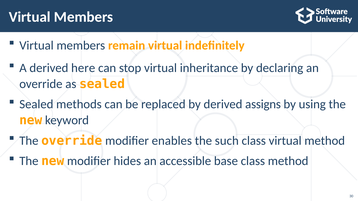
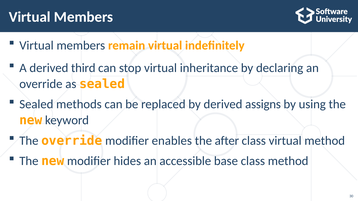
here: here -> third
such: such -> after
